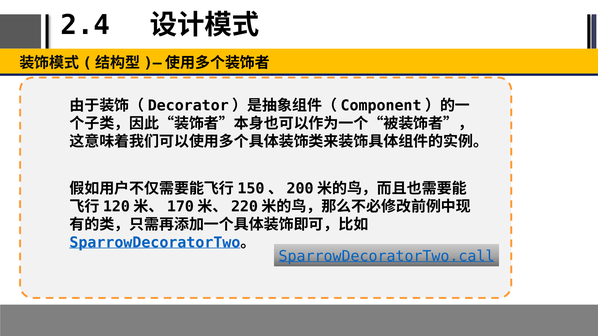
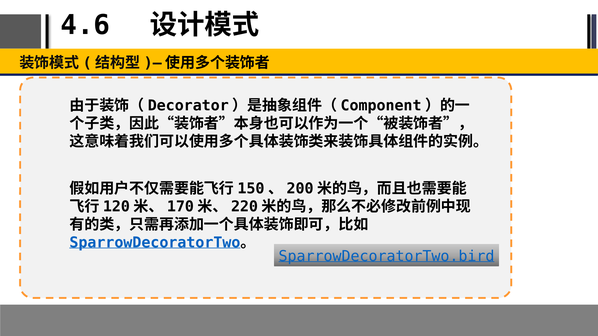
2.4: 2.4 -> 4.6
SparrowDecoratorTwo.call: SparrowDecoratorTwo.call -> SparrowDecoratorTwo.bird
